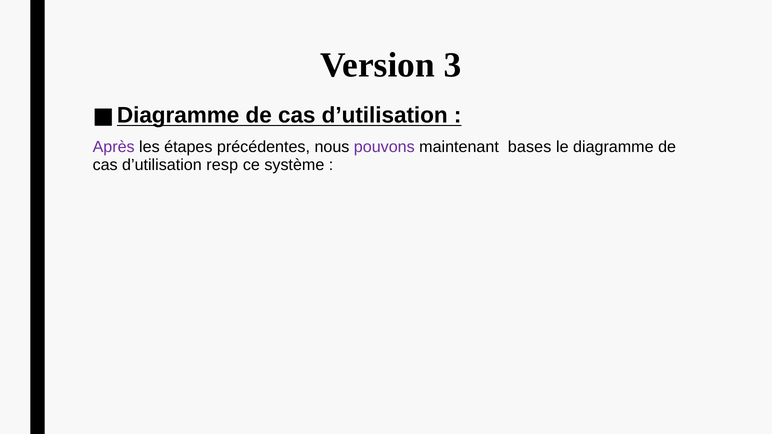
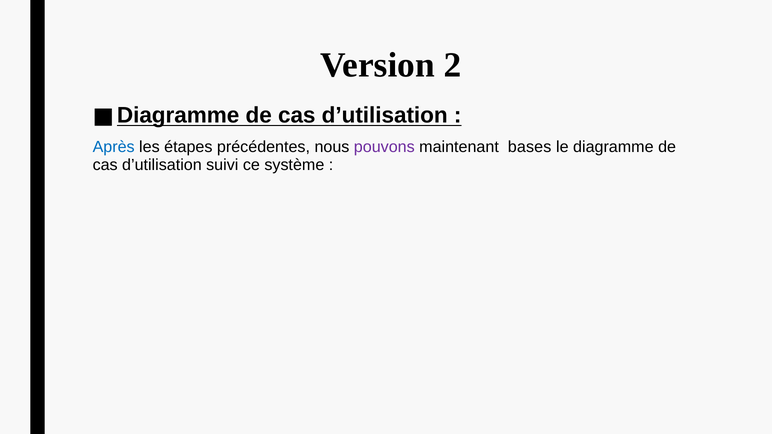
3: 3 -> 2
Après colour: purple -> blue
resp: resp -> suivi
